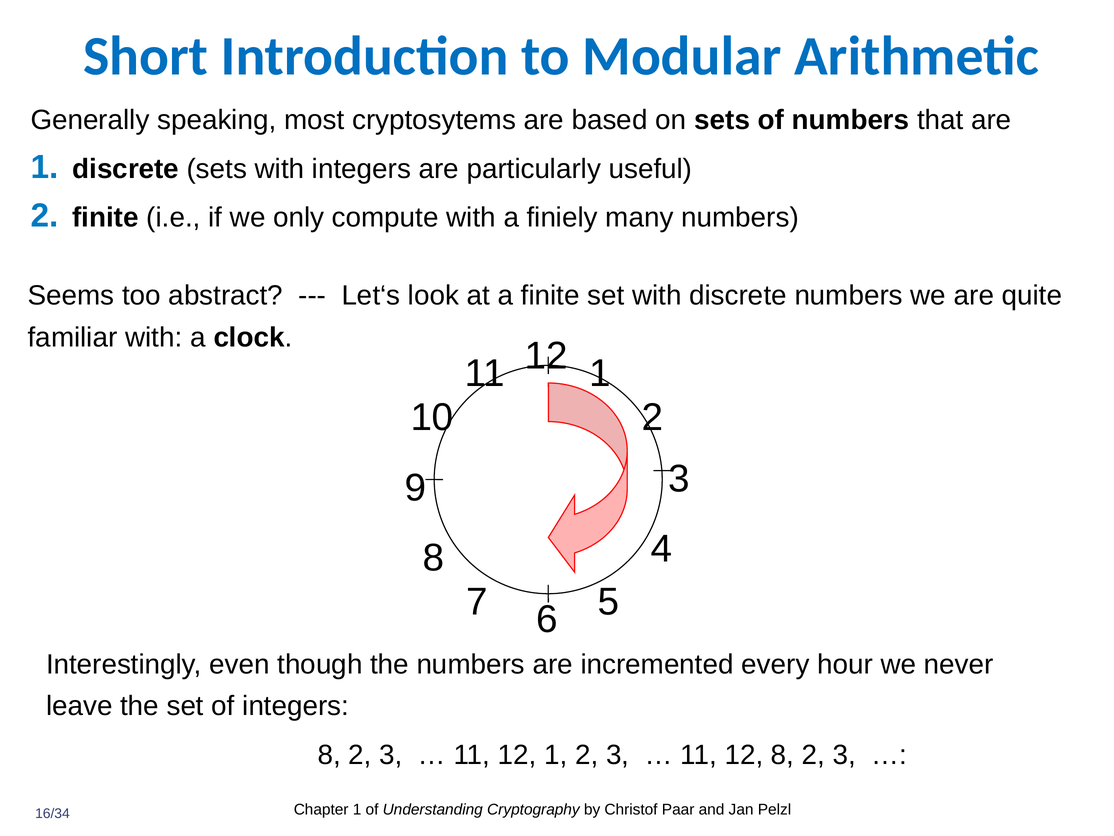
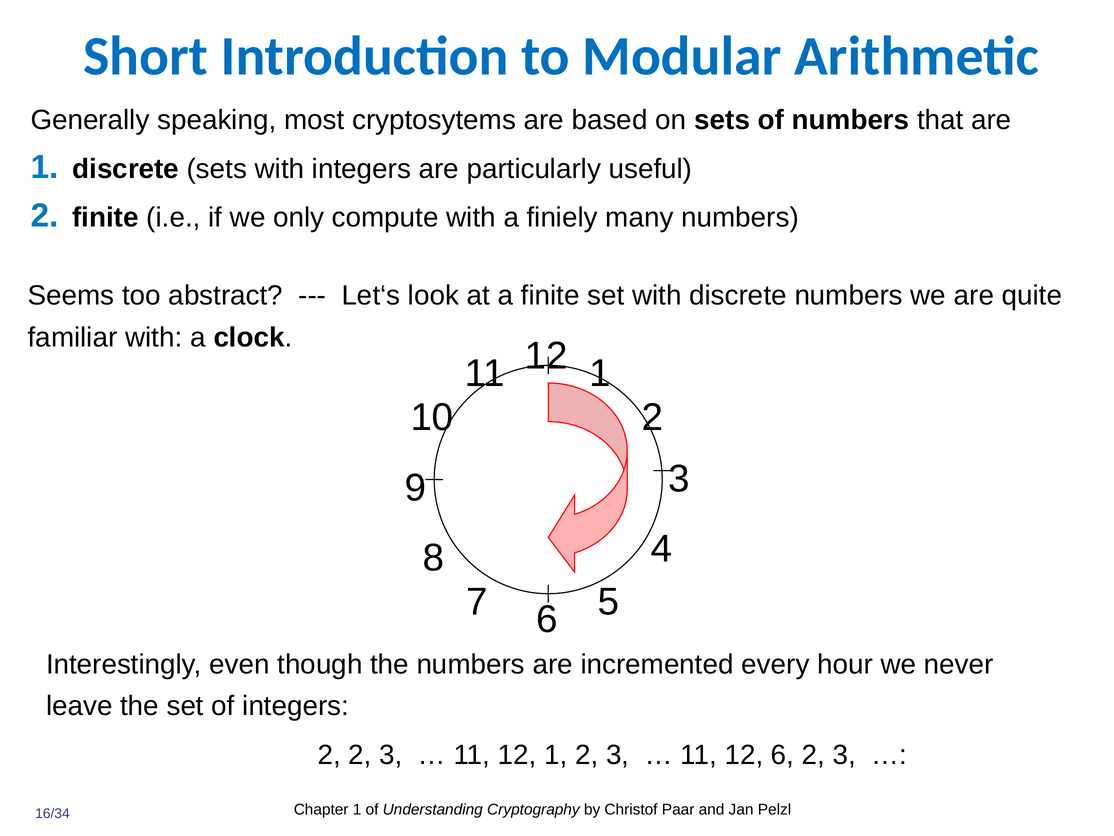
8 at (329, 755): 8 -> 2
12 8: 8 -> 6
